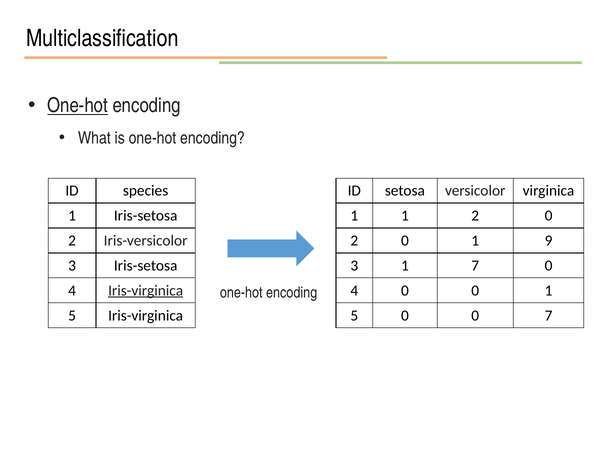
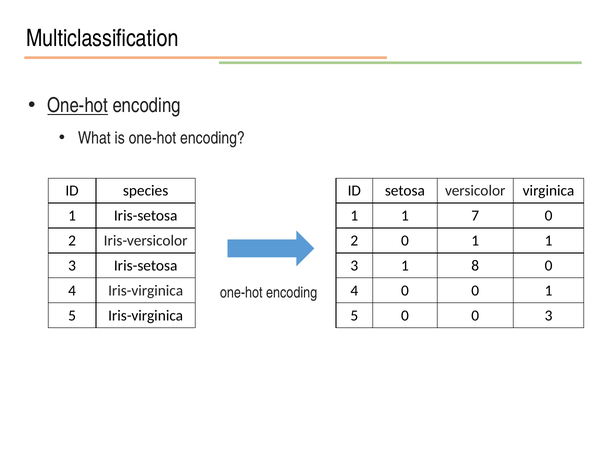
1 2: 2 -> 7
0 1 9: 9 -> 1
1 7: 7 -> 8
Iris-virginica at (146, 291) underline: present -> none
0 7: 7 -> 3
